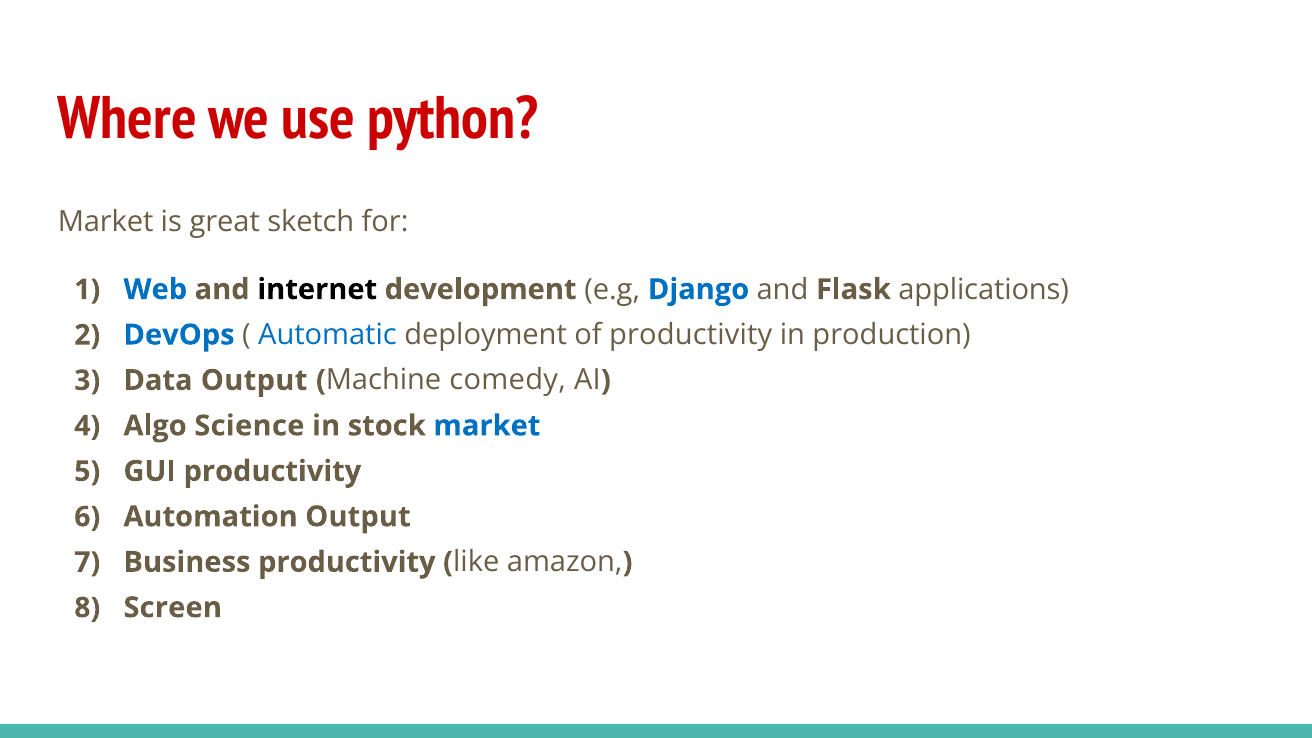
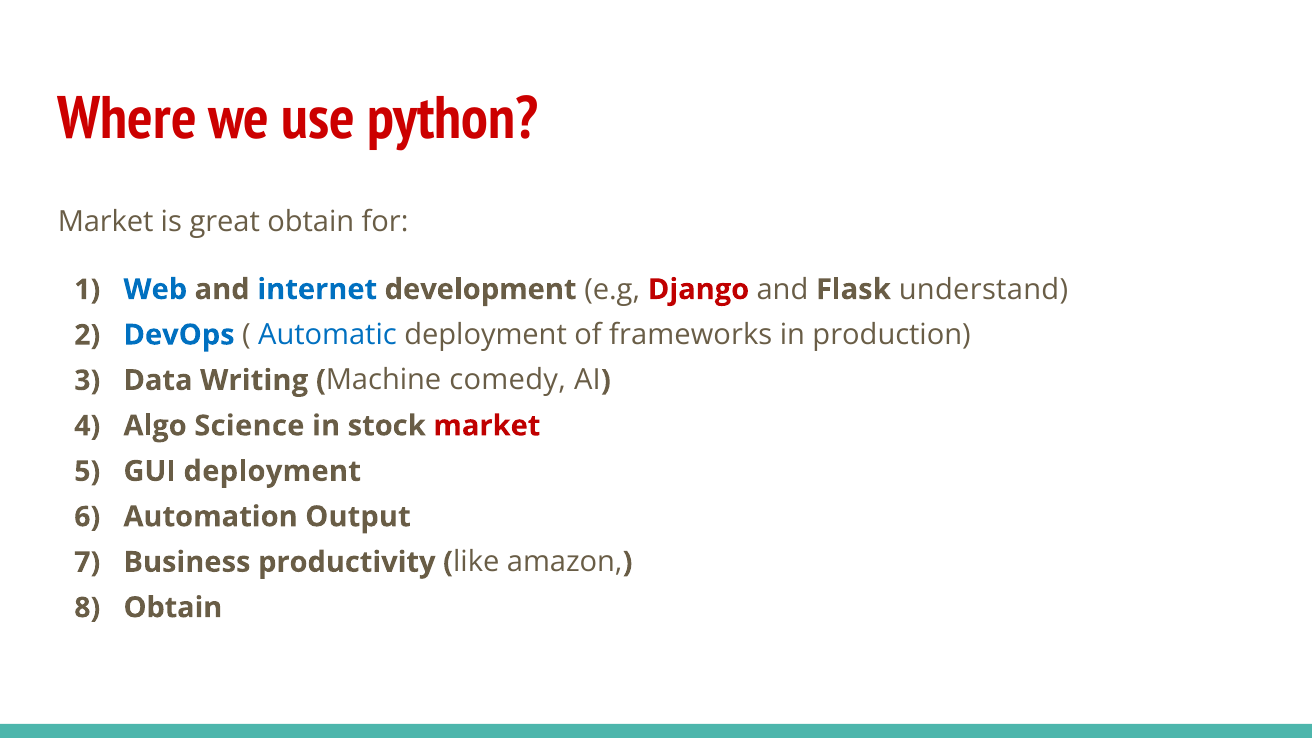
great sketch: sketch -> obtain
internet colour: black -> blue
Django colour: blue -> red
applications: applications -> understand
of productivity: productivity -> frameworks
Data Output: Output -> Writing
market at (487, 426) colour: blue -> red
GUI productivity: productivity -> deployment
Screen at (173, 608): Screen -> Obtain
